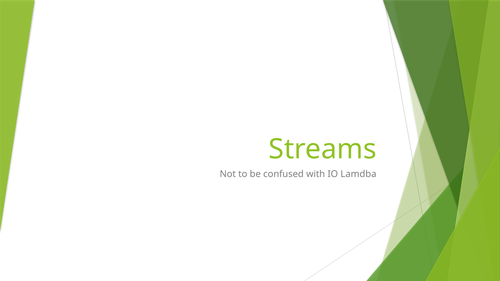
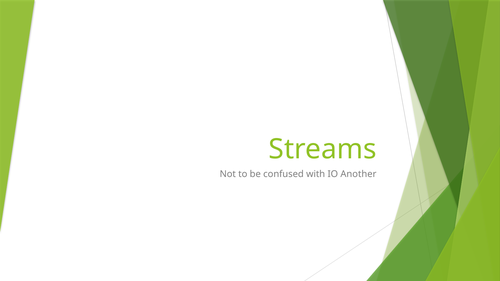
Lamdba: Lamdba -> Another
